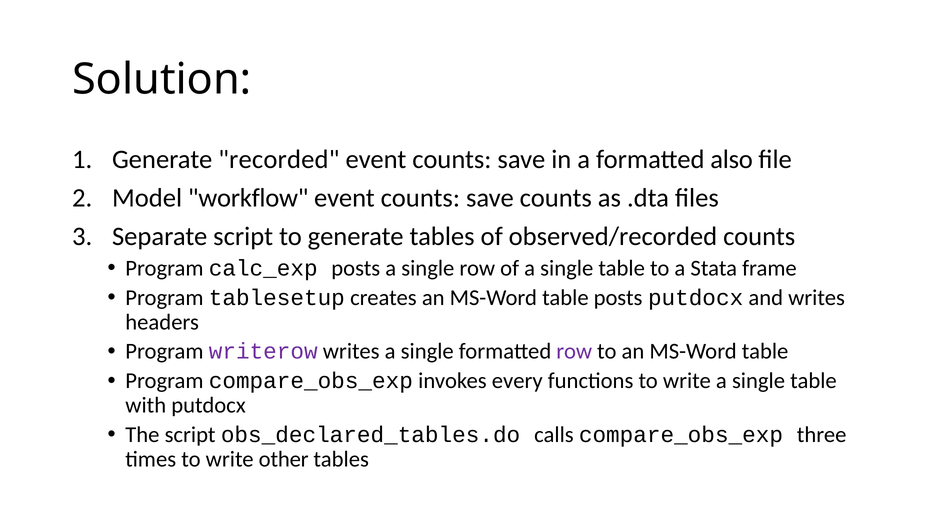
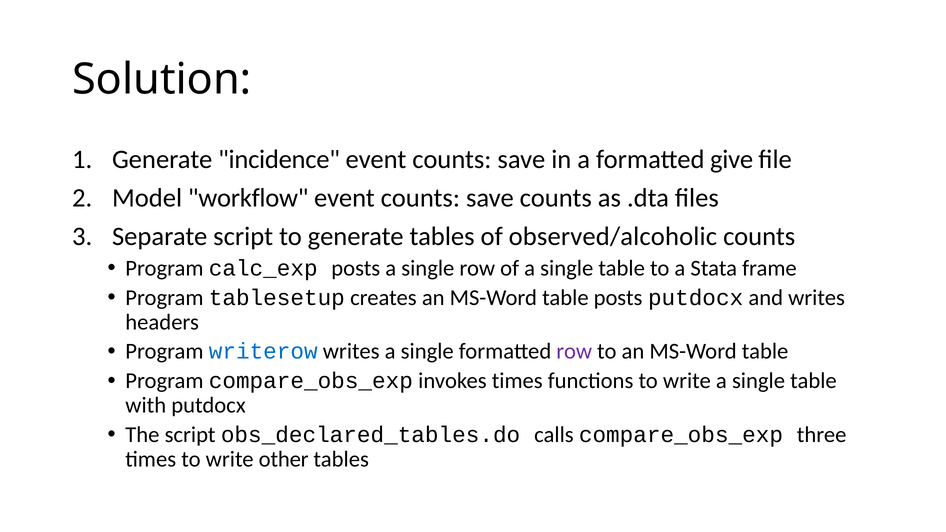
recorded: recorded -> incidence
also: also -> give
observed/recorded: observed/recorded -> observed/alcoholic
writerow colour: purple -> blue
invokes every: every -> times
